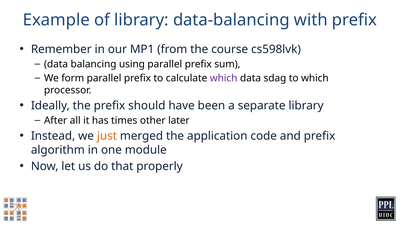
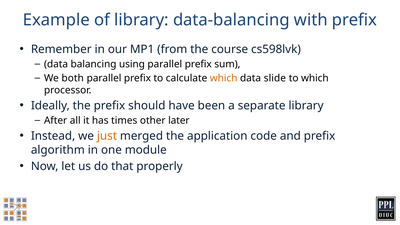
form: form -> both
which at (224, 78) colour: purple -> orange
sdag: sdag -> slide
